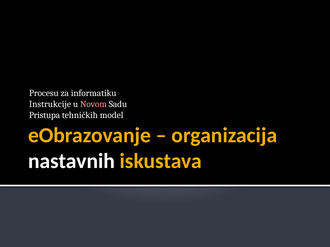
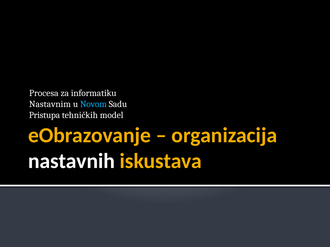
Procesu: Procesu -> Procesa
Instrukcije: Instrukcije -> Nastavnim
Novom colour: pink -> light blue
